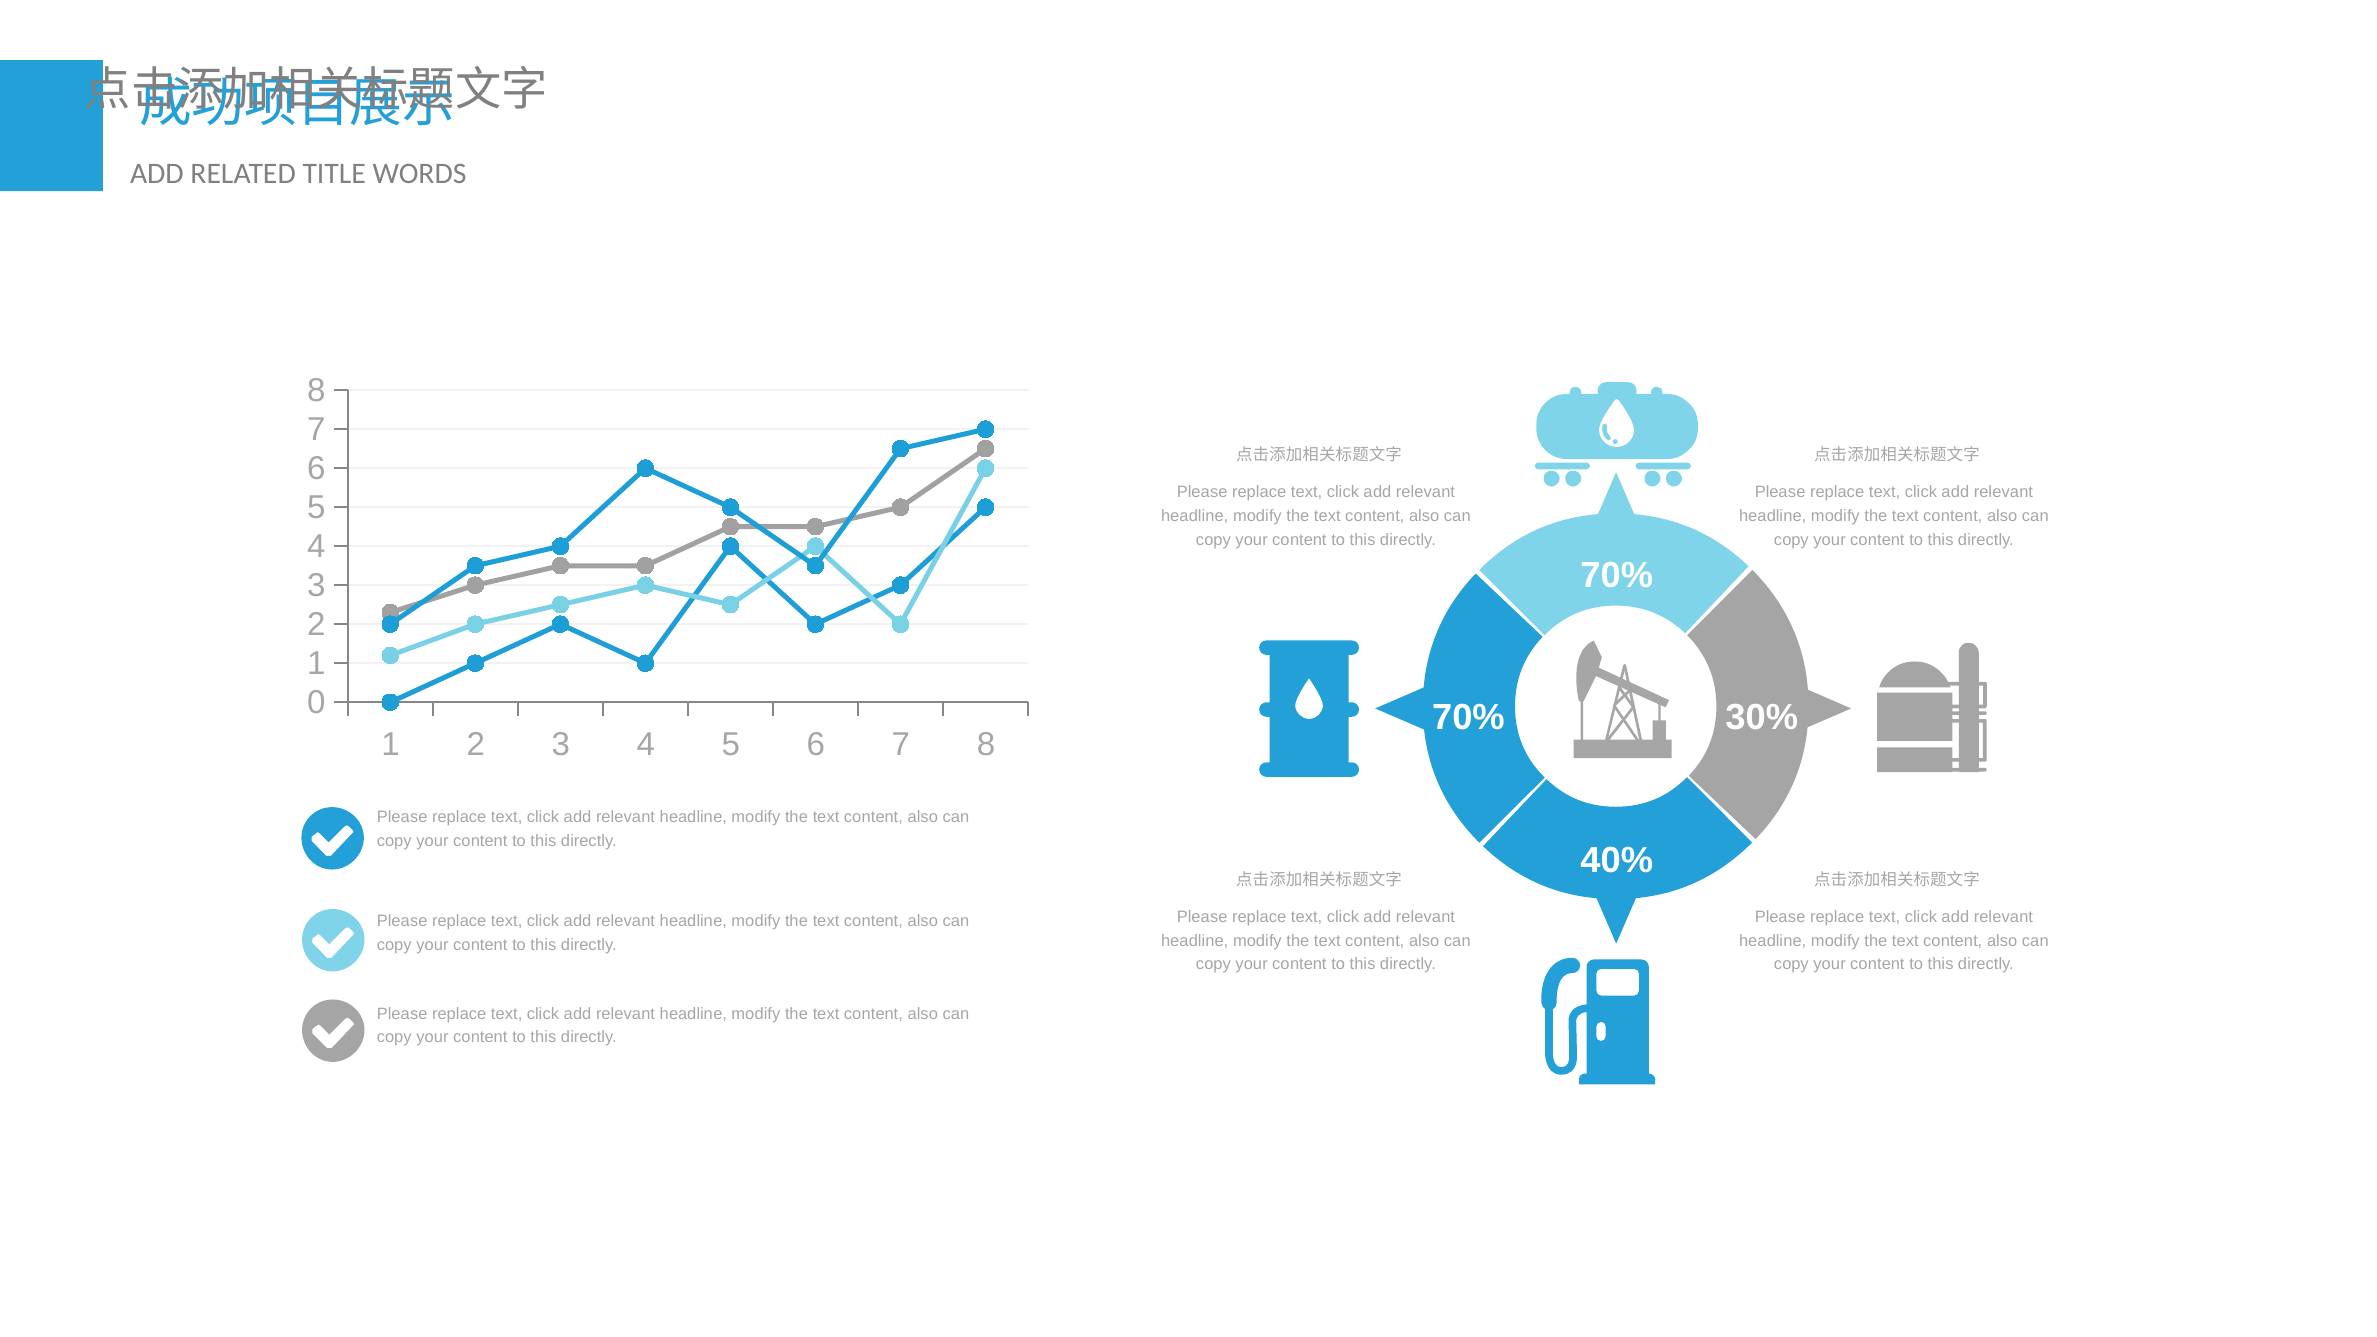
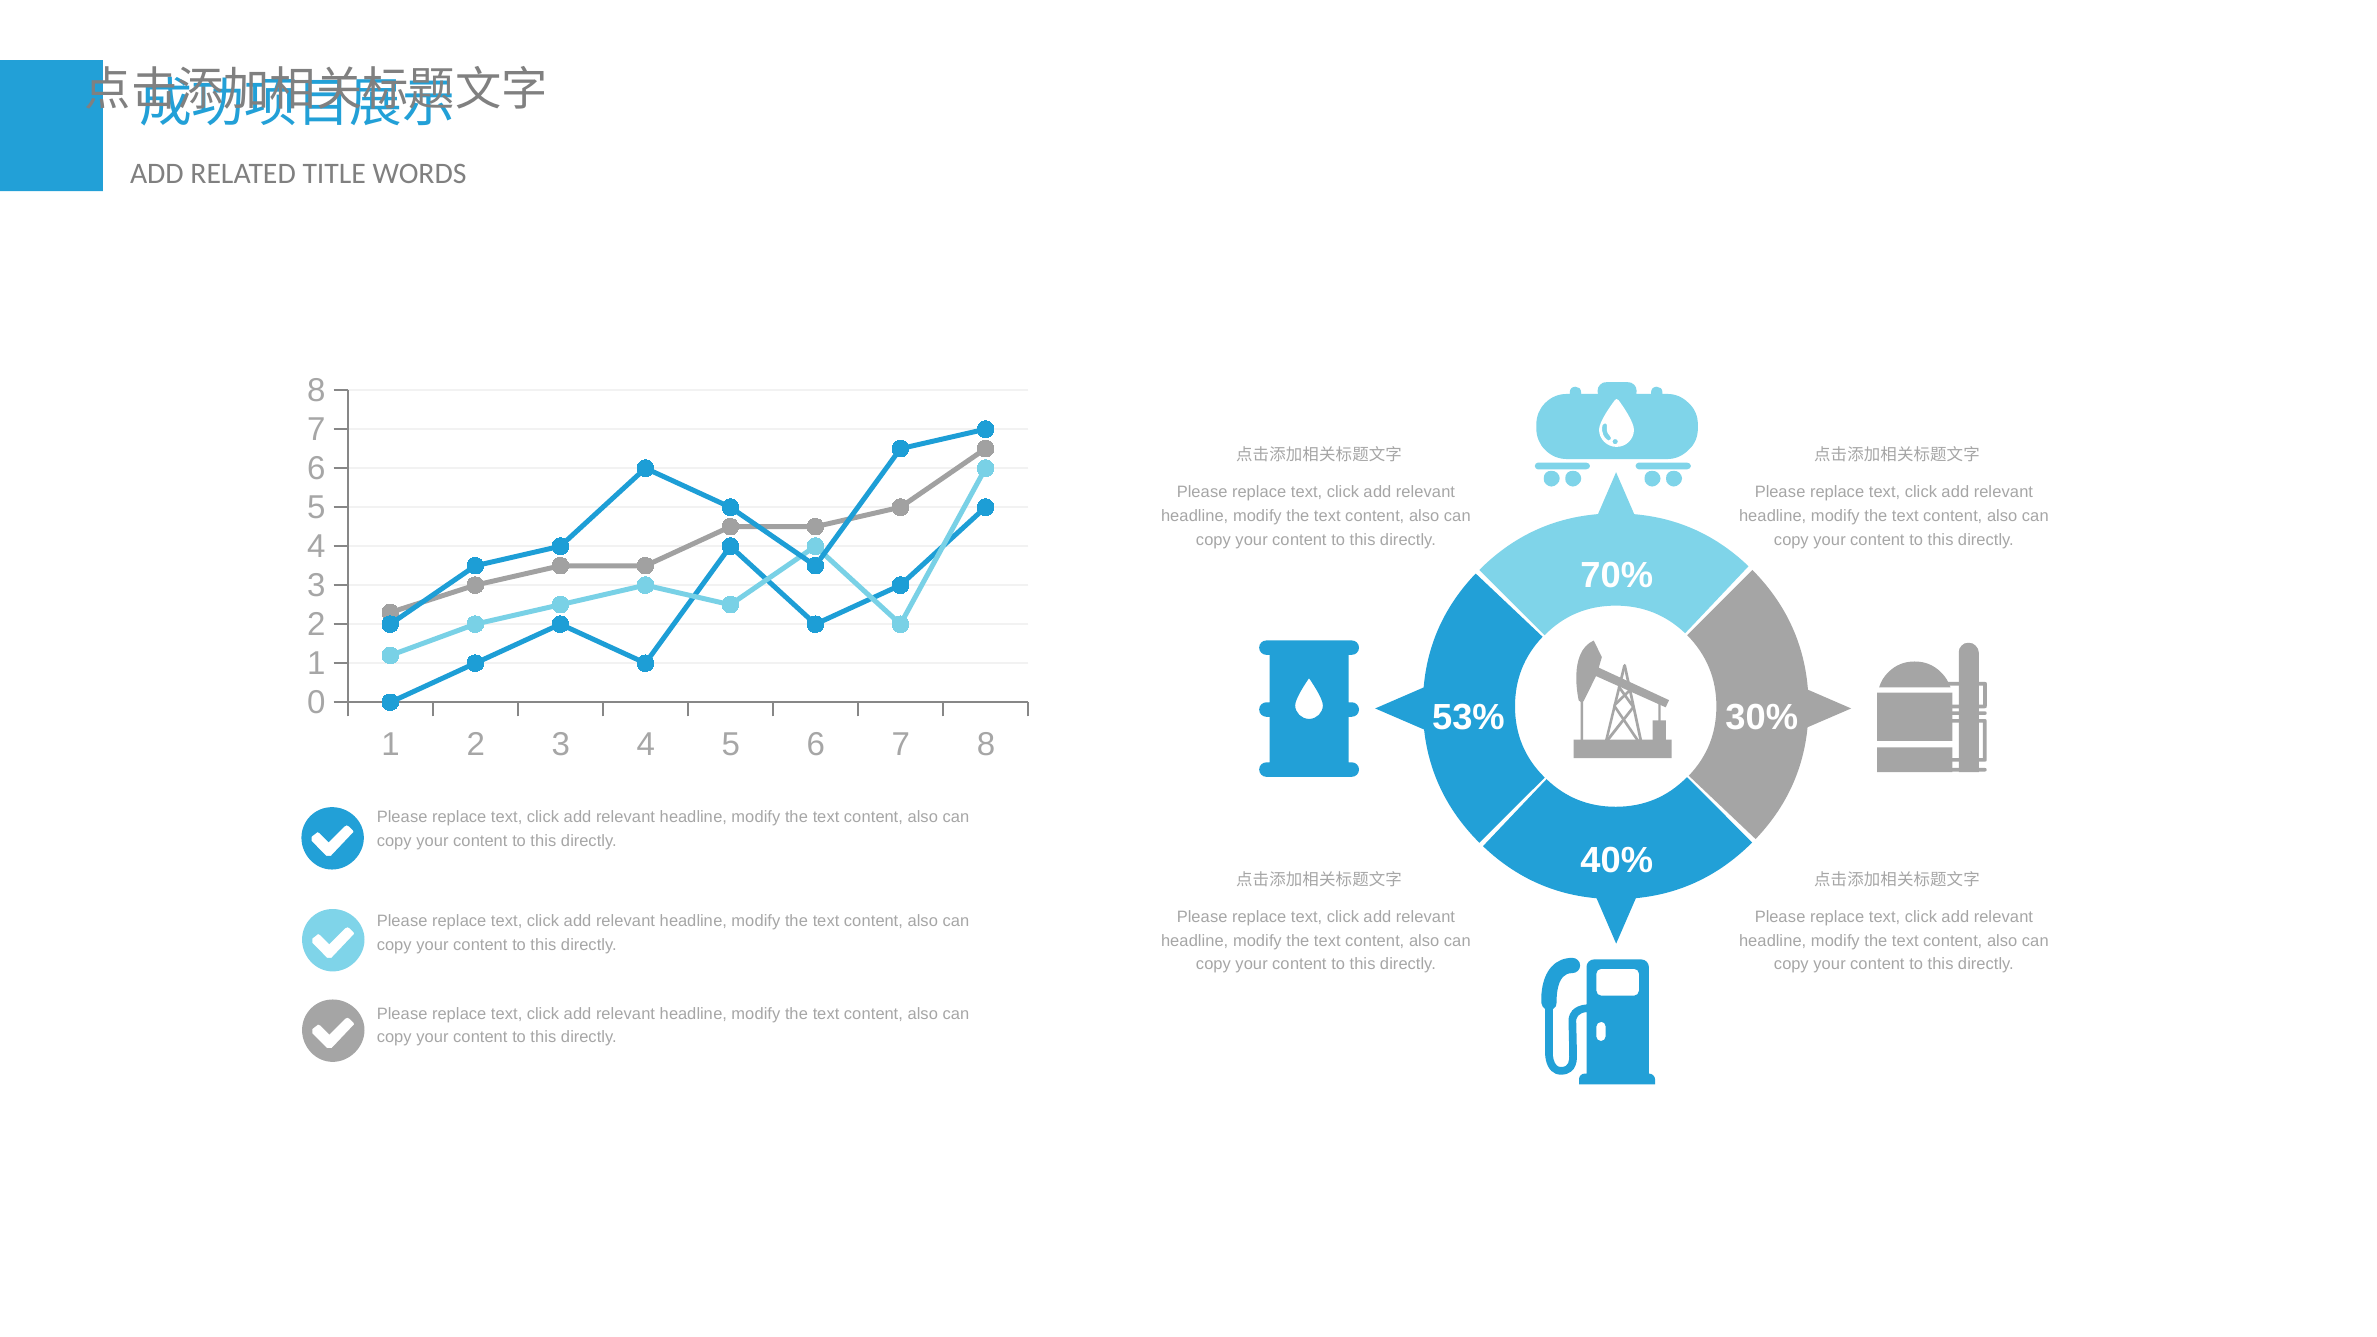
70% at (1468, 718): 70% -> 53%
